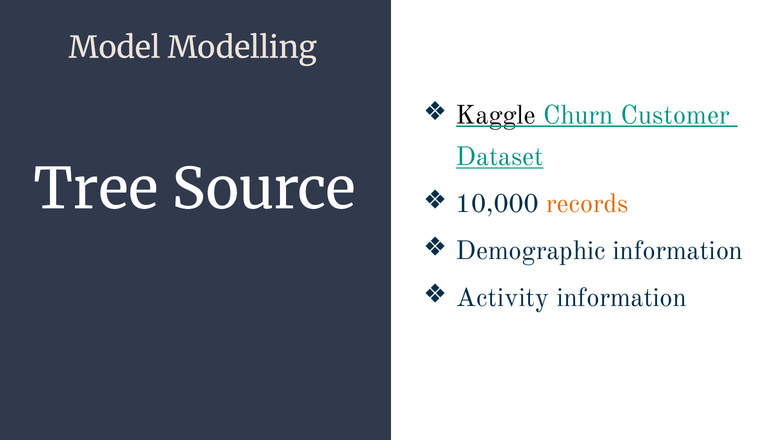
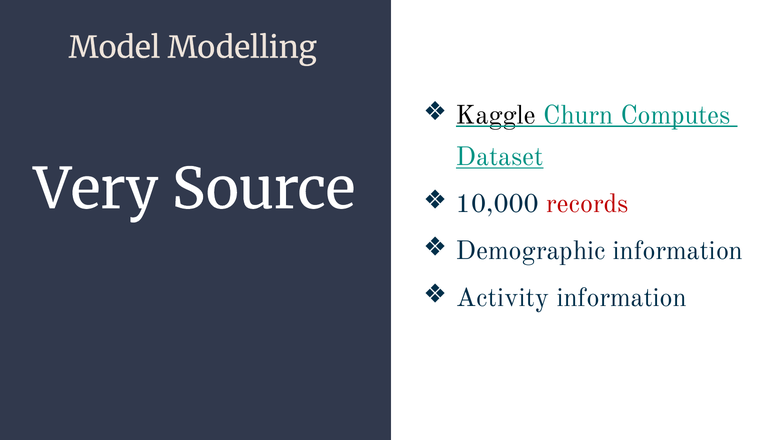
Customer: Customer -> Computes
Tree: Tree -> Very
records colour: orange -> red
